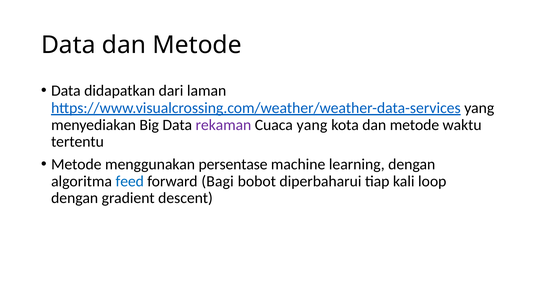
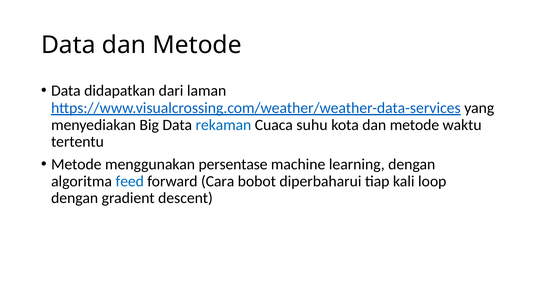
rekaman colour: purple -> blue
Cuaca yang: yang -> suhu
Bagi: Bagi -> Cara
